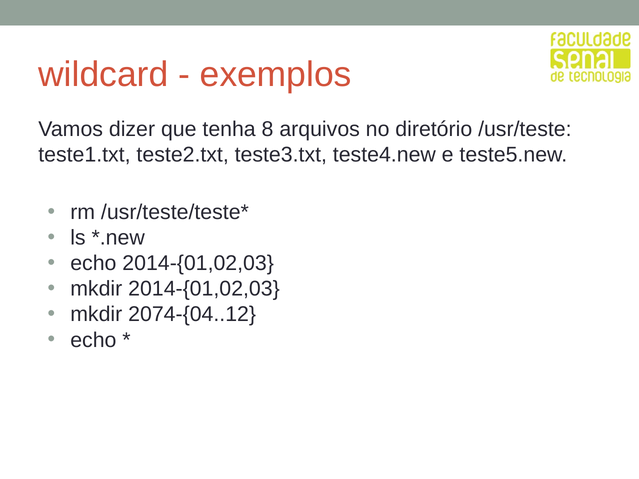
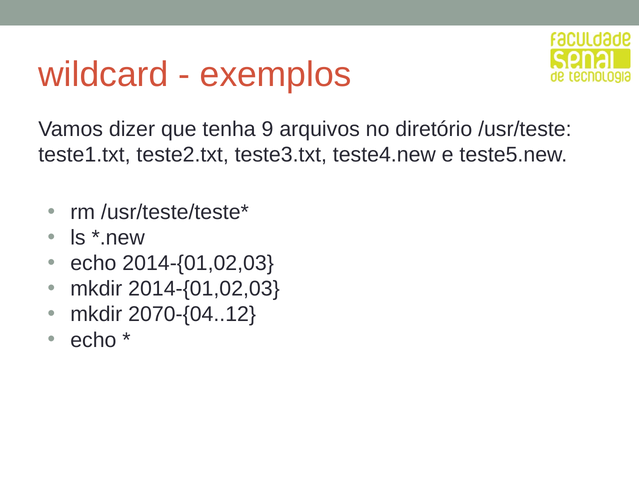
8: 8 -> 9
2074-{04..12: 2074-{04..12 -> 2070-{04..12
